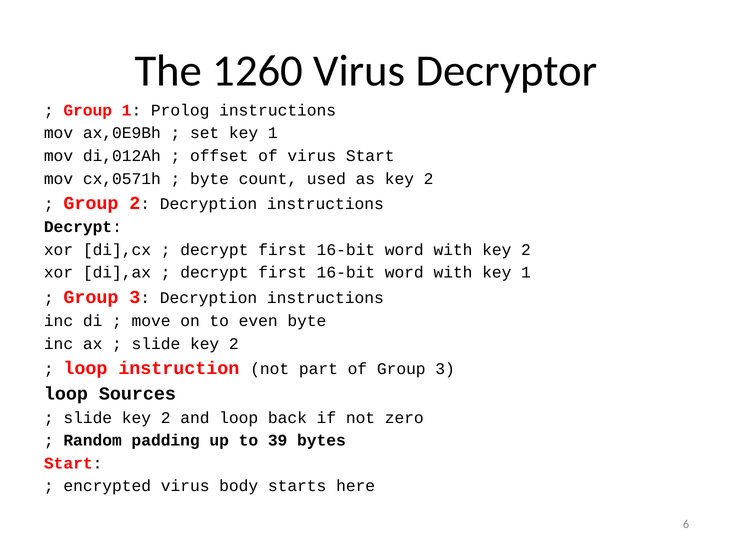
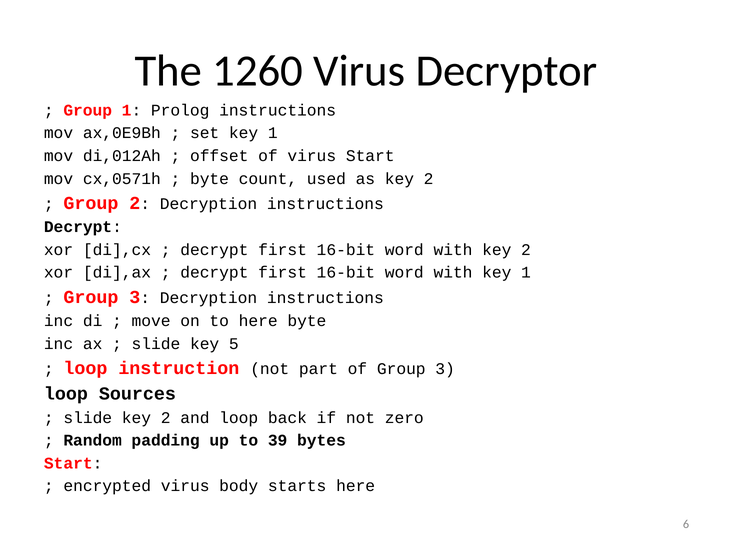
to even: even -> here
2 at (234, 344): 2 -> 5
